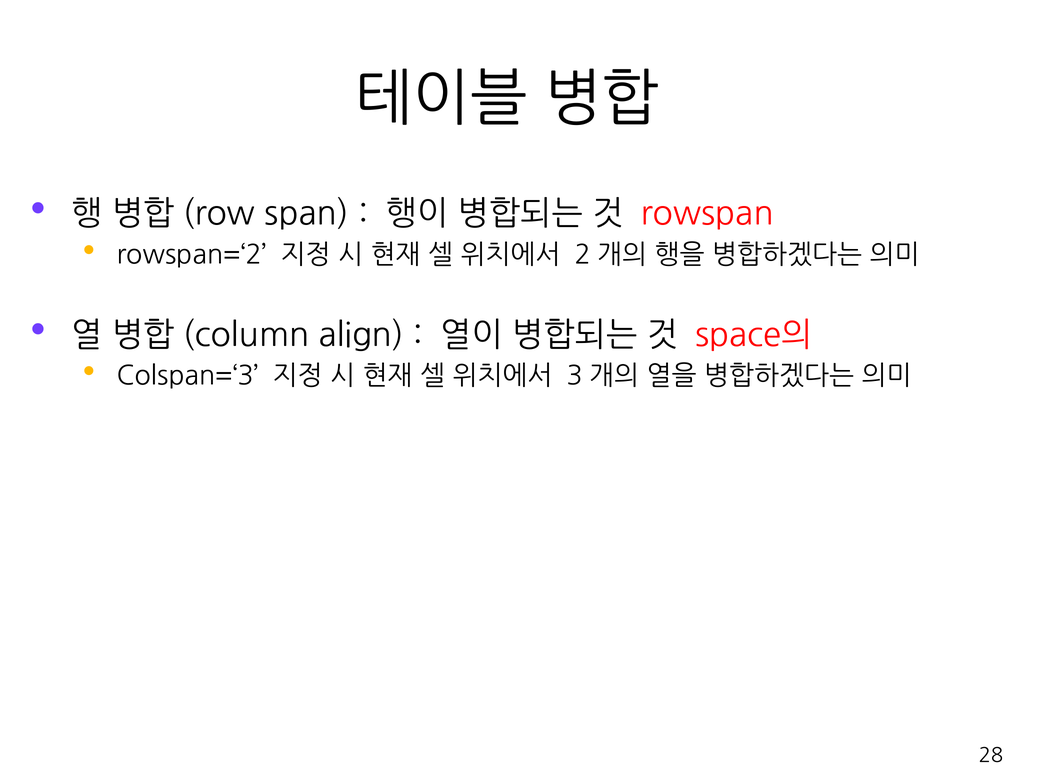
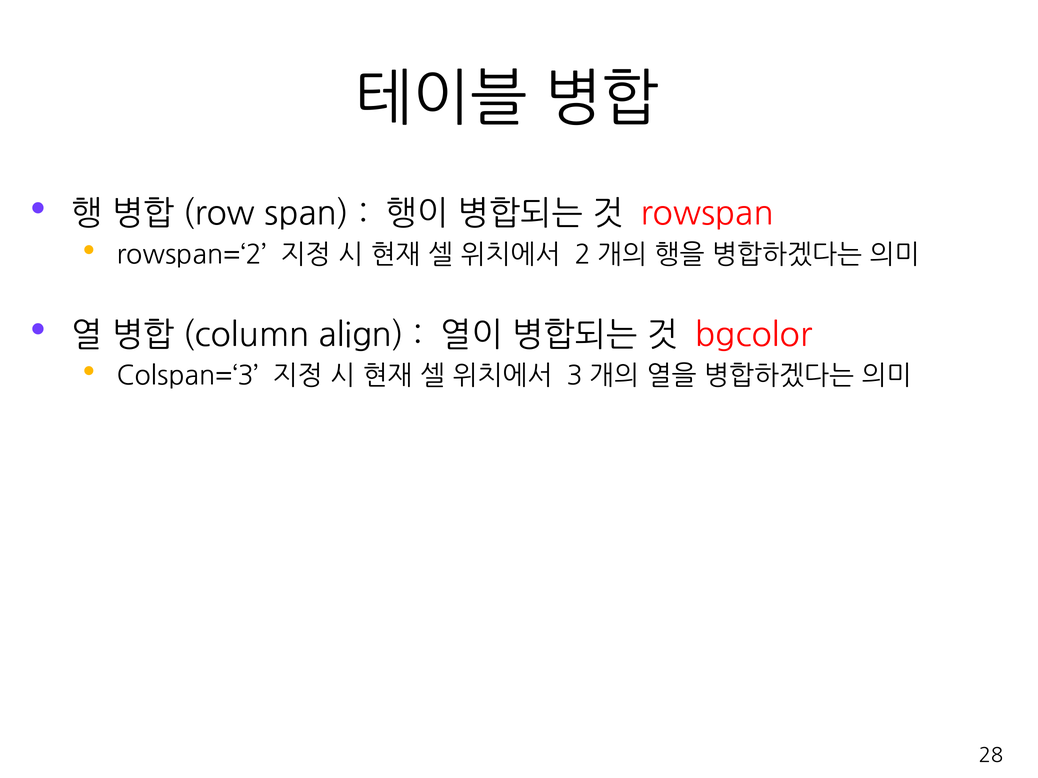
space의: space의 -> bgcolor
